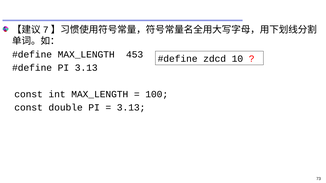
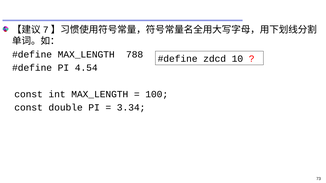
453: 453 -> 788
PI 3.13: 3.13 -> 4.54
3.13 at (131, 108): 3.13 -> 3.34
